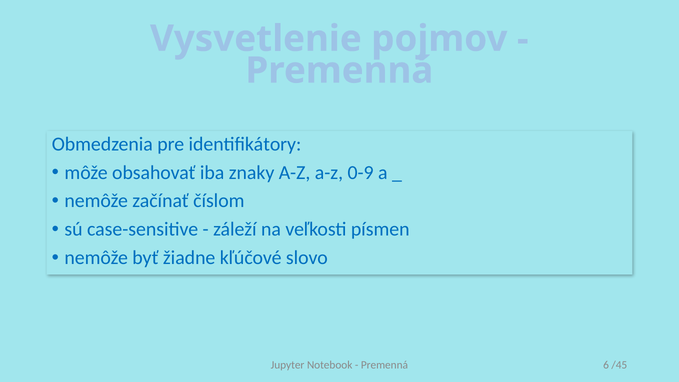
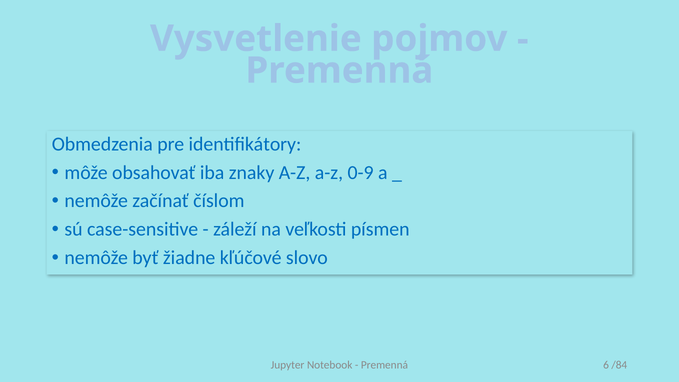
/45: /45 -> /84
